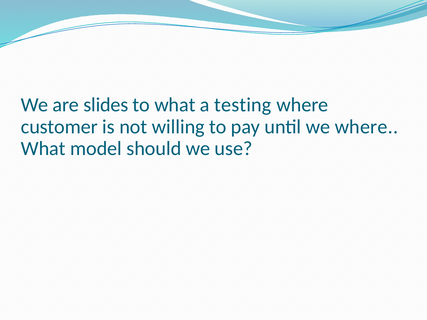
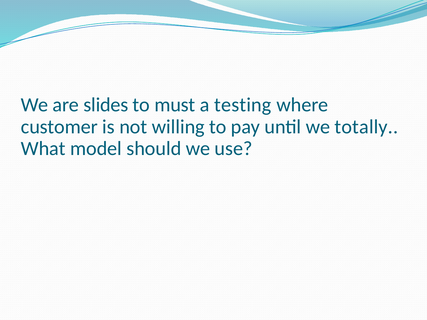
to what: what -> must
we where: where -> totally
